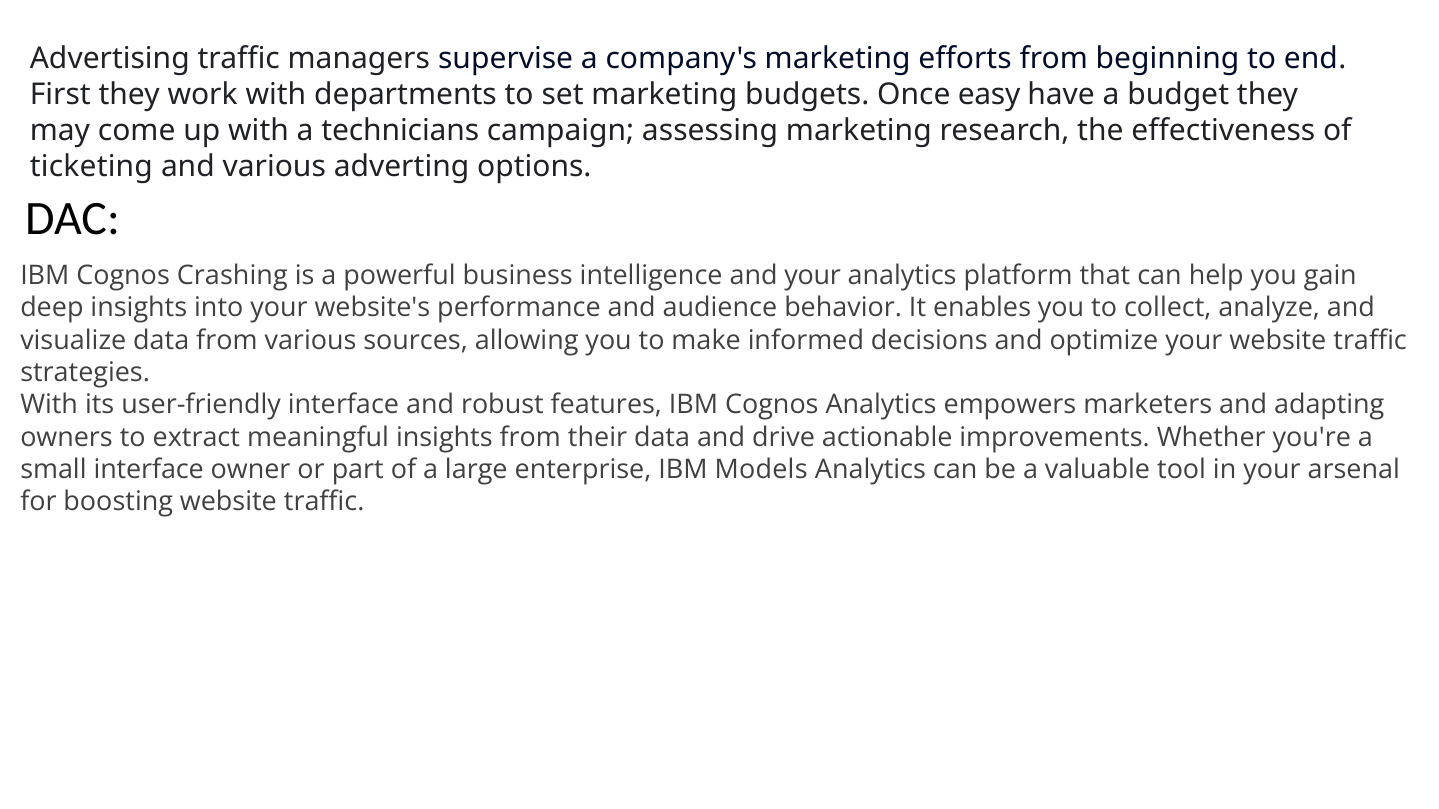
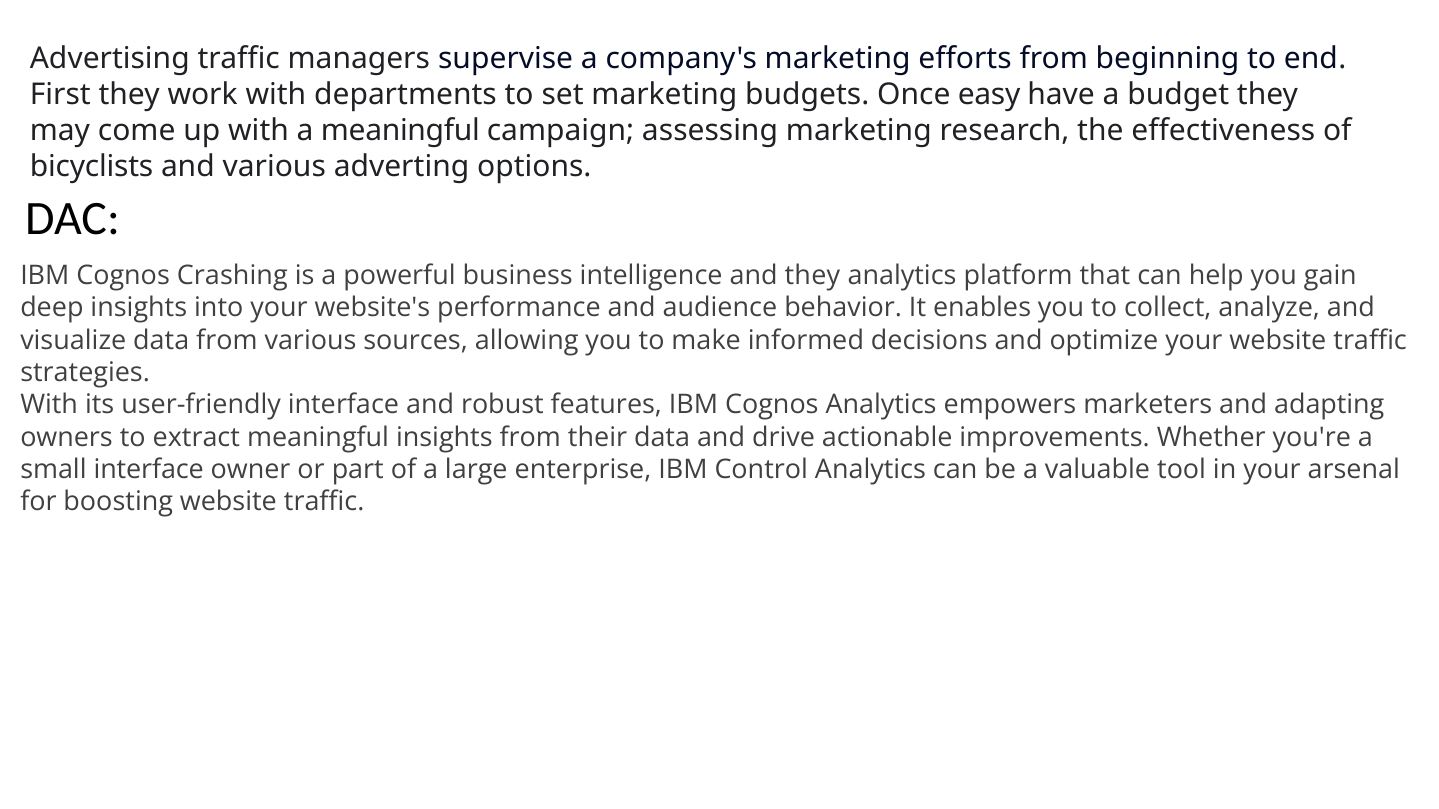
a technicians: technicians -> meaningful
ticketing: ticketing -> bicyclists
and your: your -> they
Models: Models -> Control
